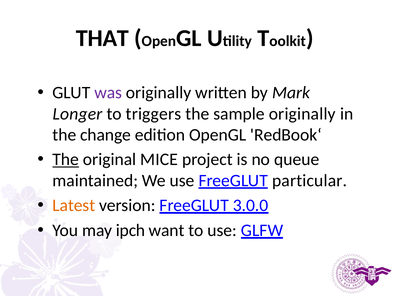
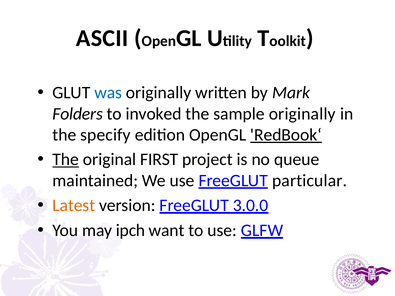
THAT: THAT -> ASCII
was colour: purple -> blue
Longer: Longer -> Folders
triggers: triggers -> invoked
change: change -> specify
RedBook‘ underline: none -> present
MICE: MICE -> FIRST
